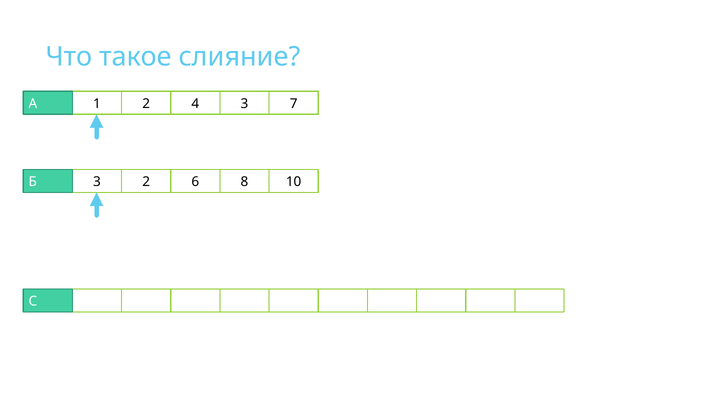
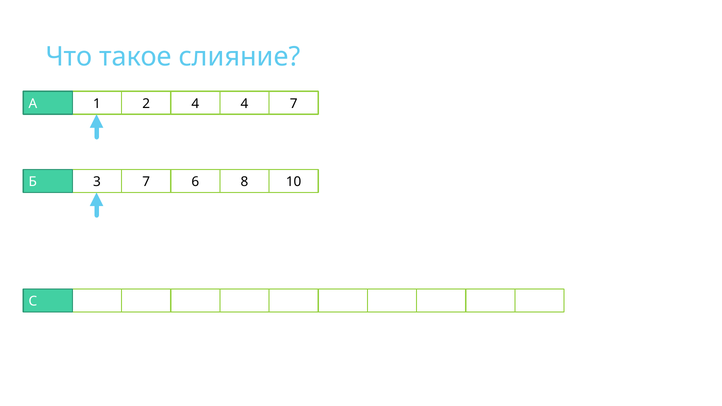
4 3: 3 -> 4
3 2: 2 -> 7
